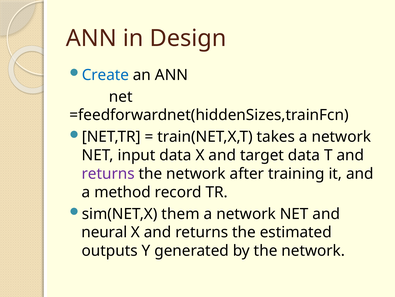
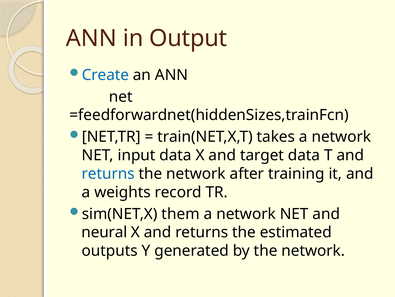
Design: Design -> Output
returns at (108, 173) colour: purple -> blue
method: method -> weights
